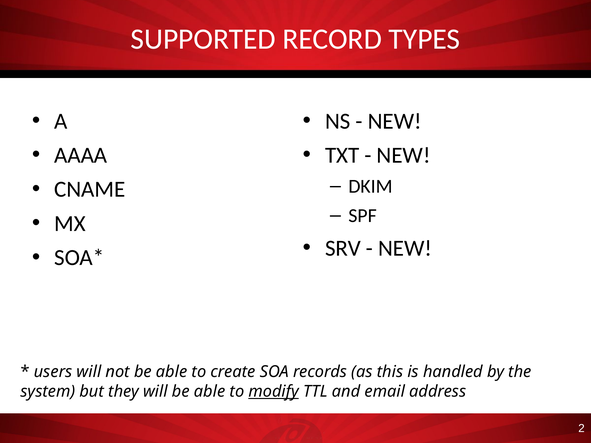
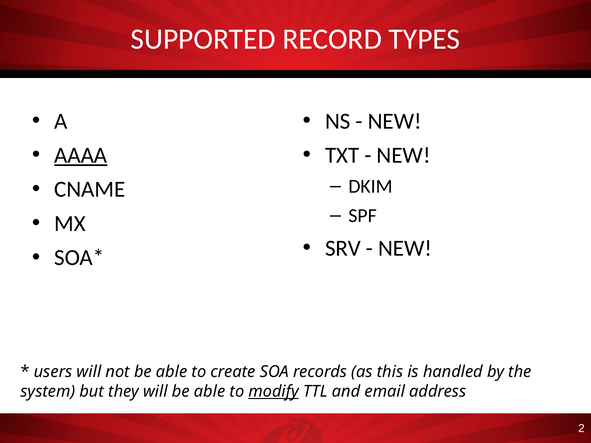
AAAA underline: none -> present
